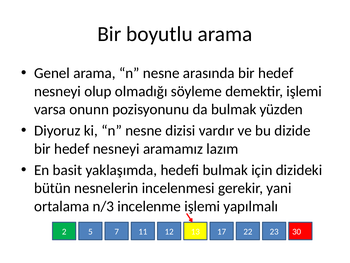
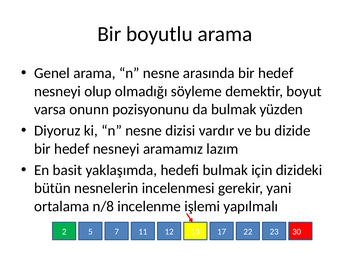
demektir işlemi: işlemi -> boyut
n/3: n/3 -> n/8
